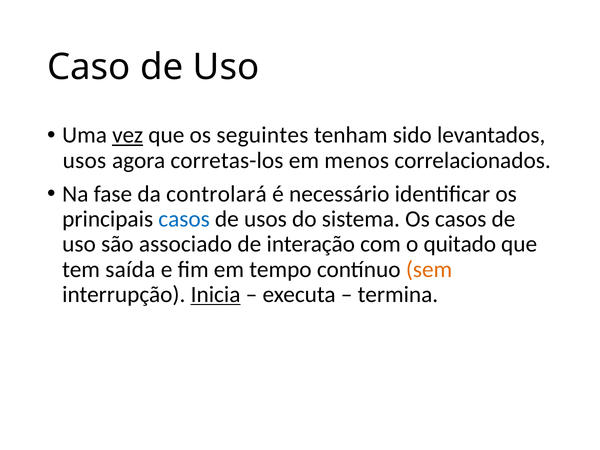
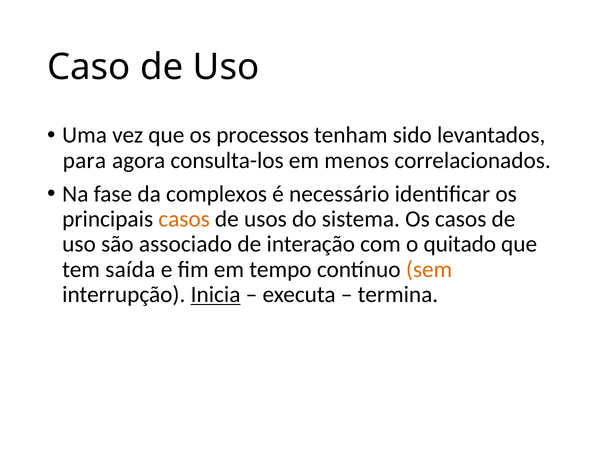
vez underline: present -> none
seguintes: seguintes -> processos
usos at (84, 160): usos -> para
corretas-los: corretas-los -> consulta-los
controlará: controlará -> complexos
casos at (184, 219) colour: blue -> orange
